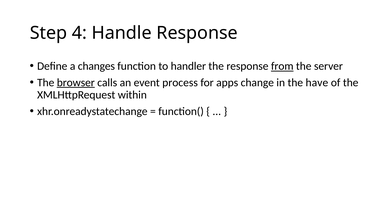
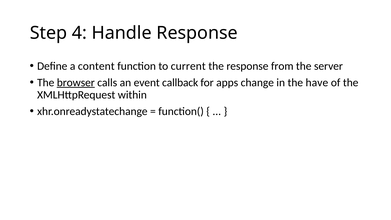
changes: changes -> content
handler: handler -> current
from underline: present -> none
process: process -> callback
